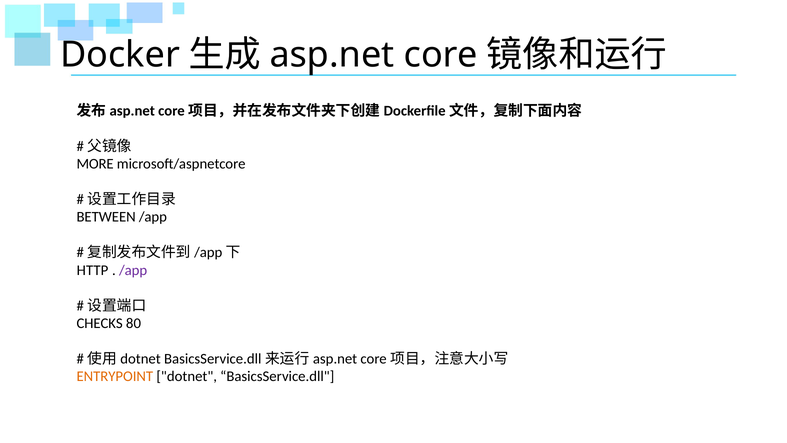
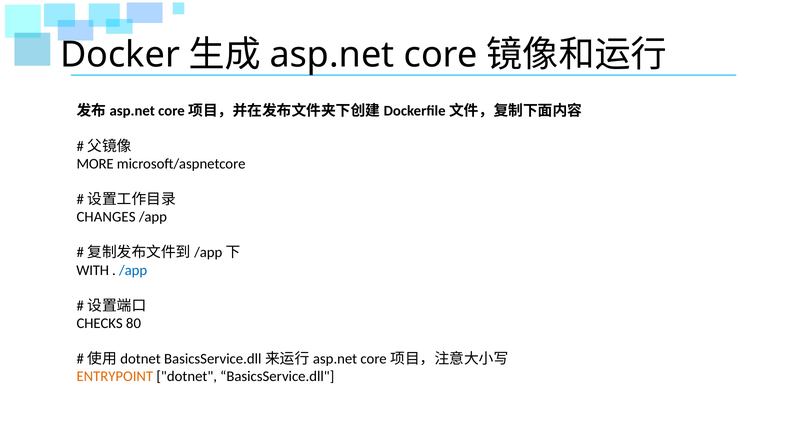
BETWEEN: BETWEEN -> CHANGES
HTTP: HTTP -> WITH
/app at (133, 270) colour: purple -> blue
